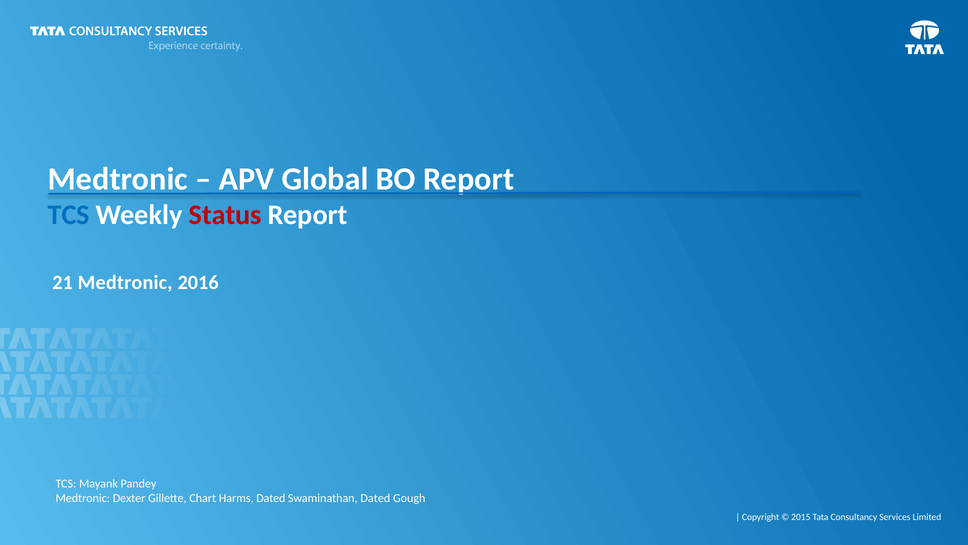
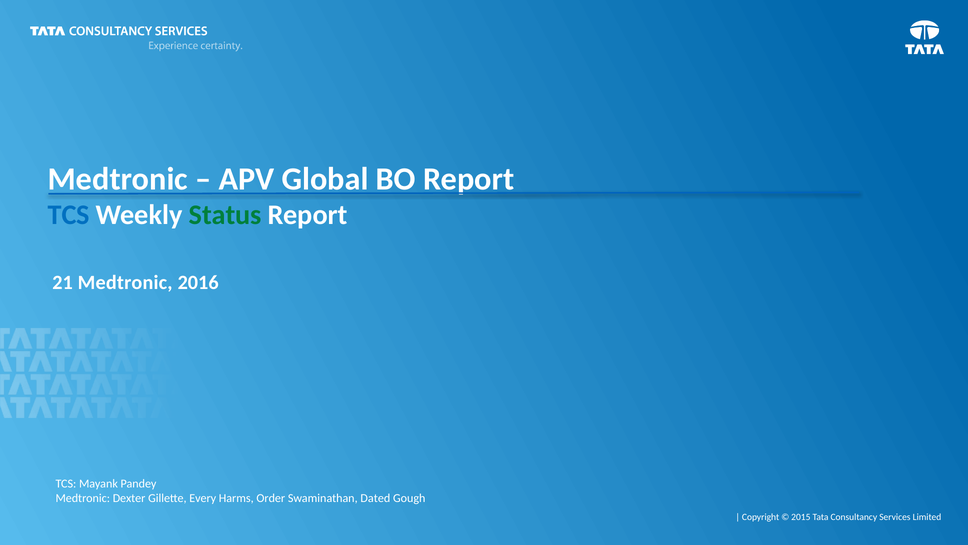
Status colour: red -> green
Chart: Chart -> Every
Harms Dated: Dated -> Order
